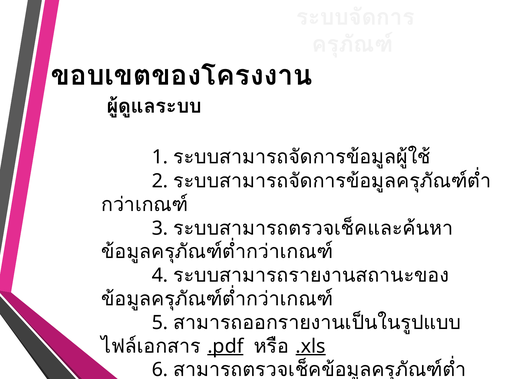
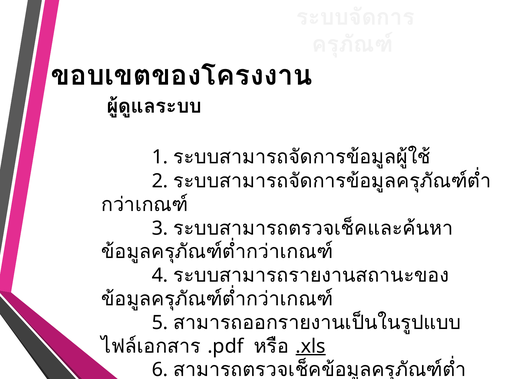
.pdf underline: present -> none
